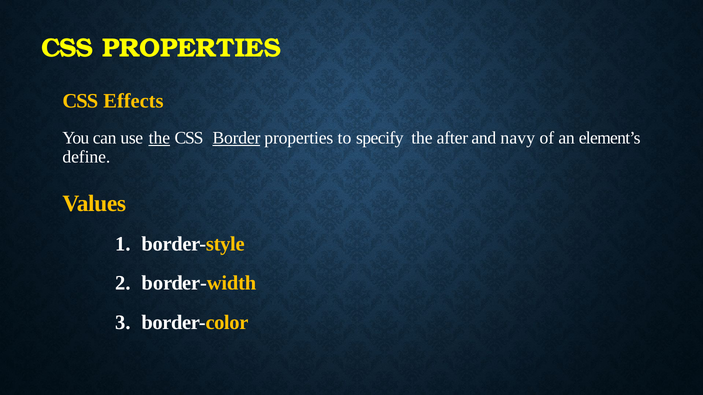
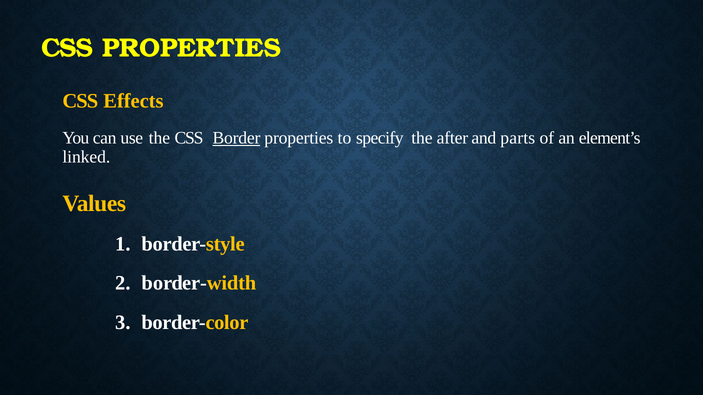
the at (159, 138) underline: present -> none
navy: navy -> parts
define: define -> linked
